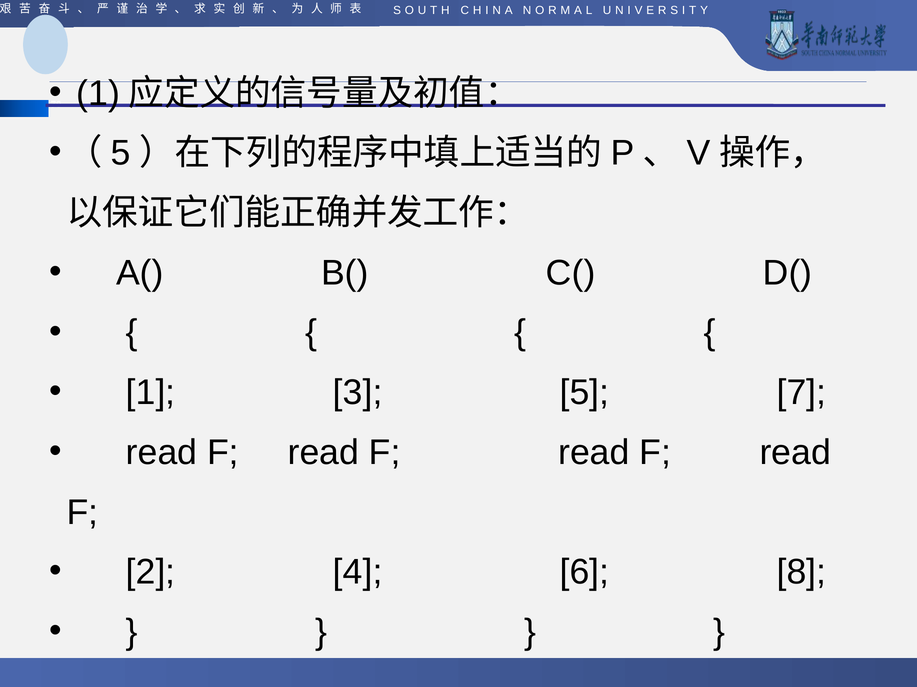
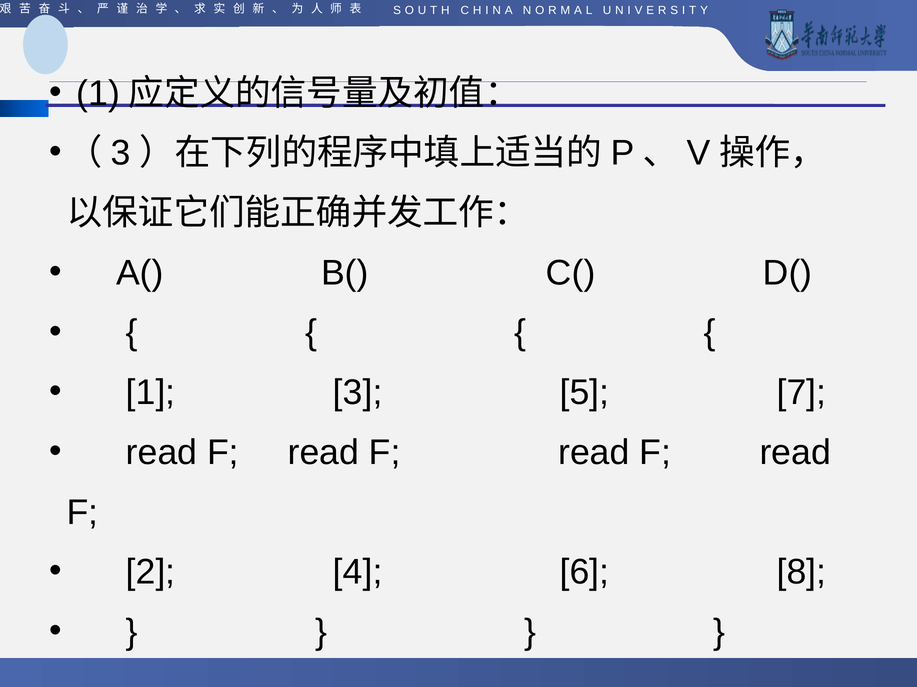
5 at (121, 153): 5 -> 3
